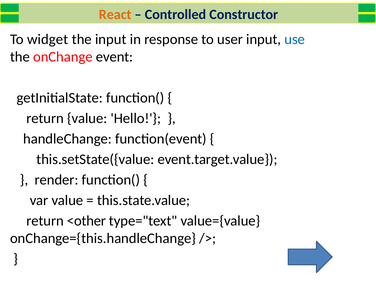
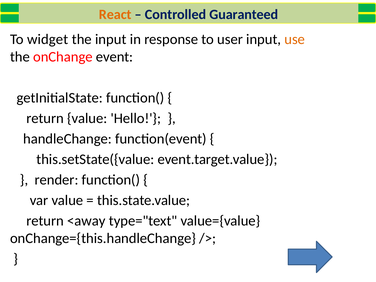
Constructor: Constructor -> Guaranteed
use colour: blue -> orange
<other: <other -> <away
